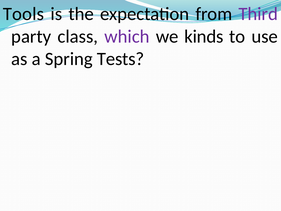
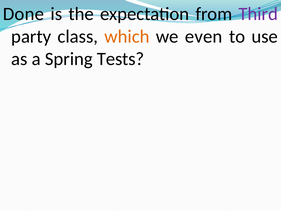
Tools: Tools -> Done
which colour: purple -> orange
kinds: kinds -> even
